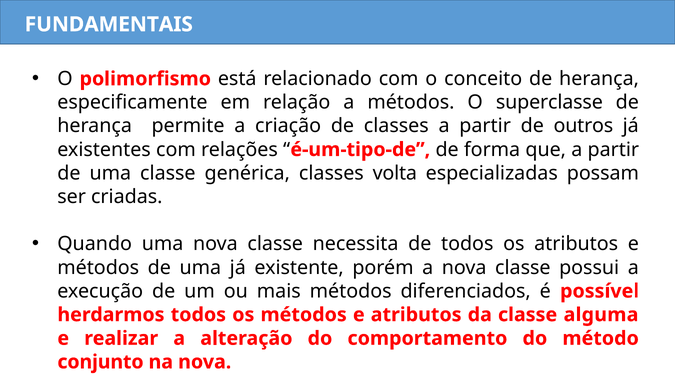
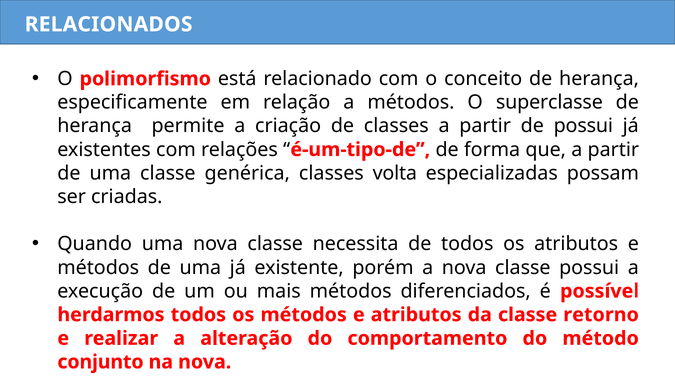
FUNDAMENTAIS: FUNDAMENTAIS -> RELACIONADOS
de outros: outros -> possui
alguma: alguma -> retorno
